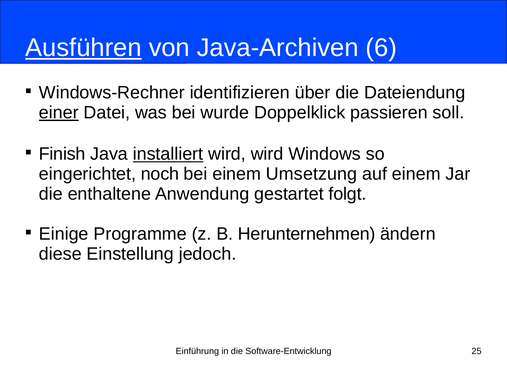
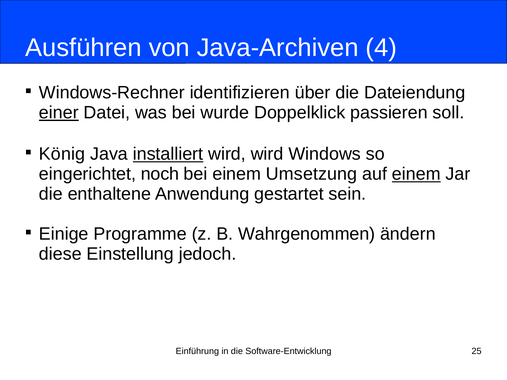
Ausführen underline: present -> none
6: 6 -> 4
Finish: Finish -> König
einem at (416, 174) underline: none -> present
folgt: folgt -> sein
Herunternehmen: Herunternehmen -> Wahrgenommen
